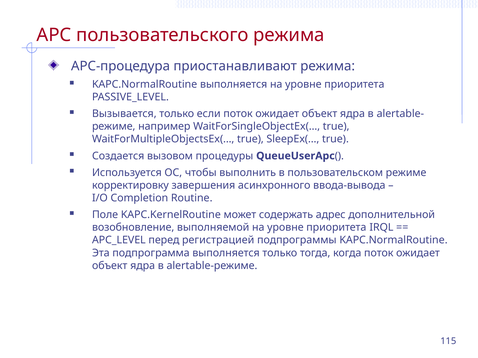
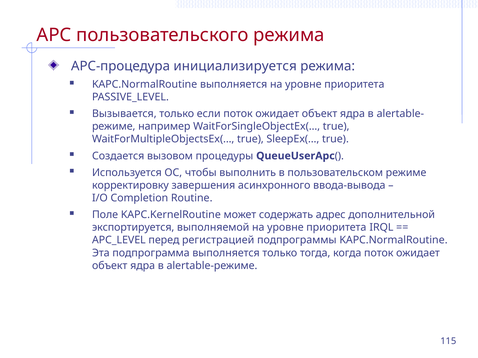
приостанавливают: приостанавливают -> инициализируется
возобновление: возобновление -> экспортируется
